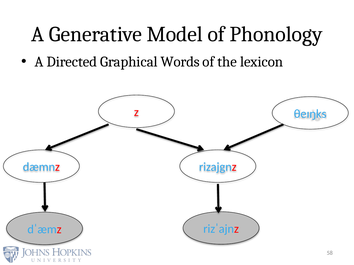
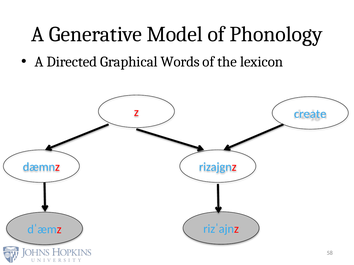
θeɪŋks: θeɪŋks -> create
